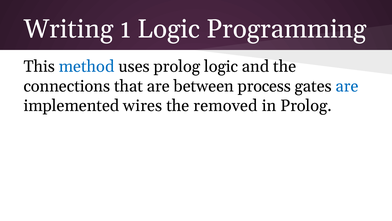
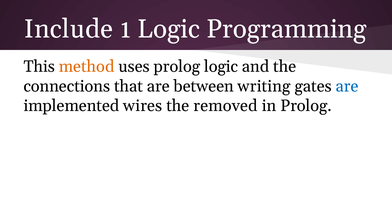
Writing: Writing -> Include
method colour: blue -> orange
process: process -> writing
